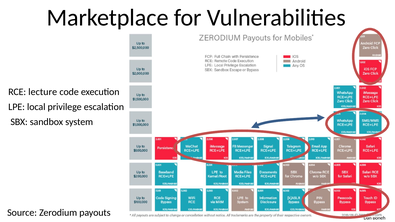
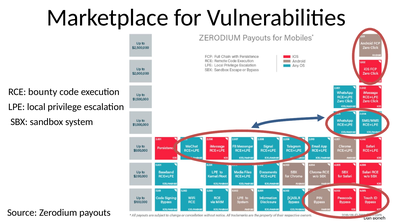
lecture: lecture -> bounty
